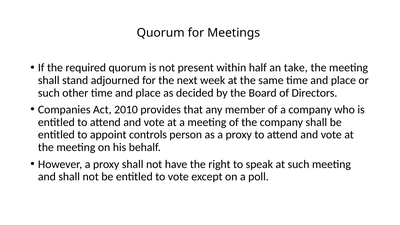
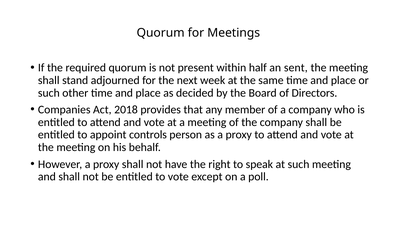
take: take -> sent
2010: 2010 -> 2018
